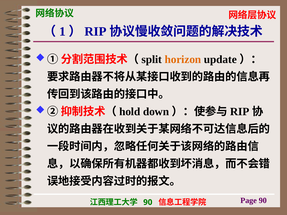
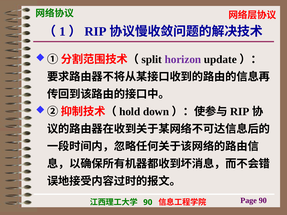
horizon colour: orange -> purple
